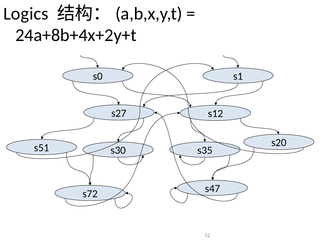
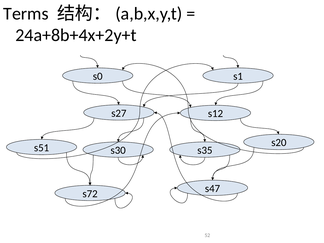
Logics: Logics -> Terms
